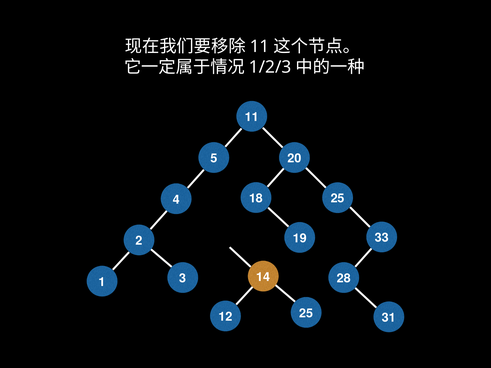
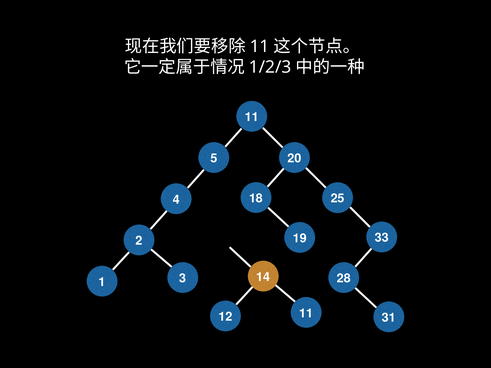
25 at (306, 313): 25 -> 11
